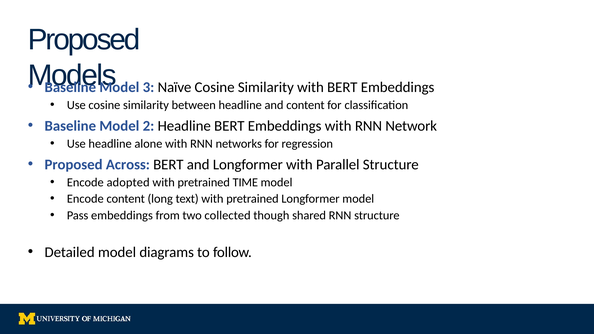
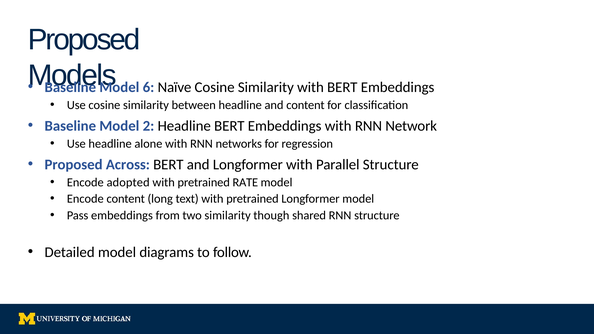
3: 3 -> 6
TIME: TIME -> RATE
two collected: collected -> similarity
